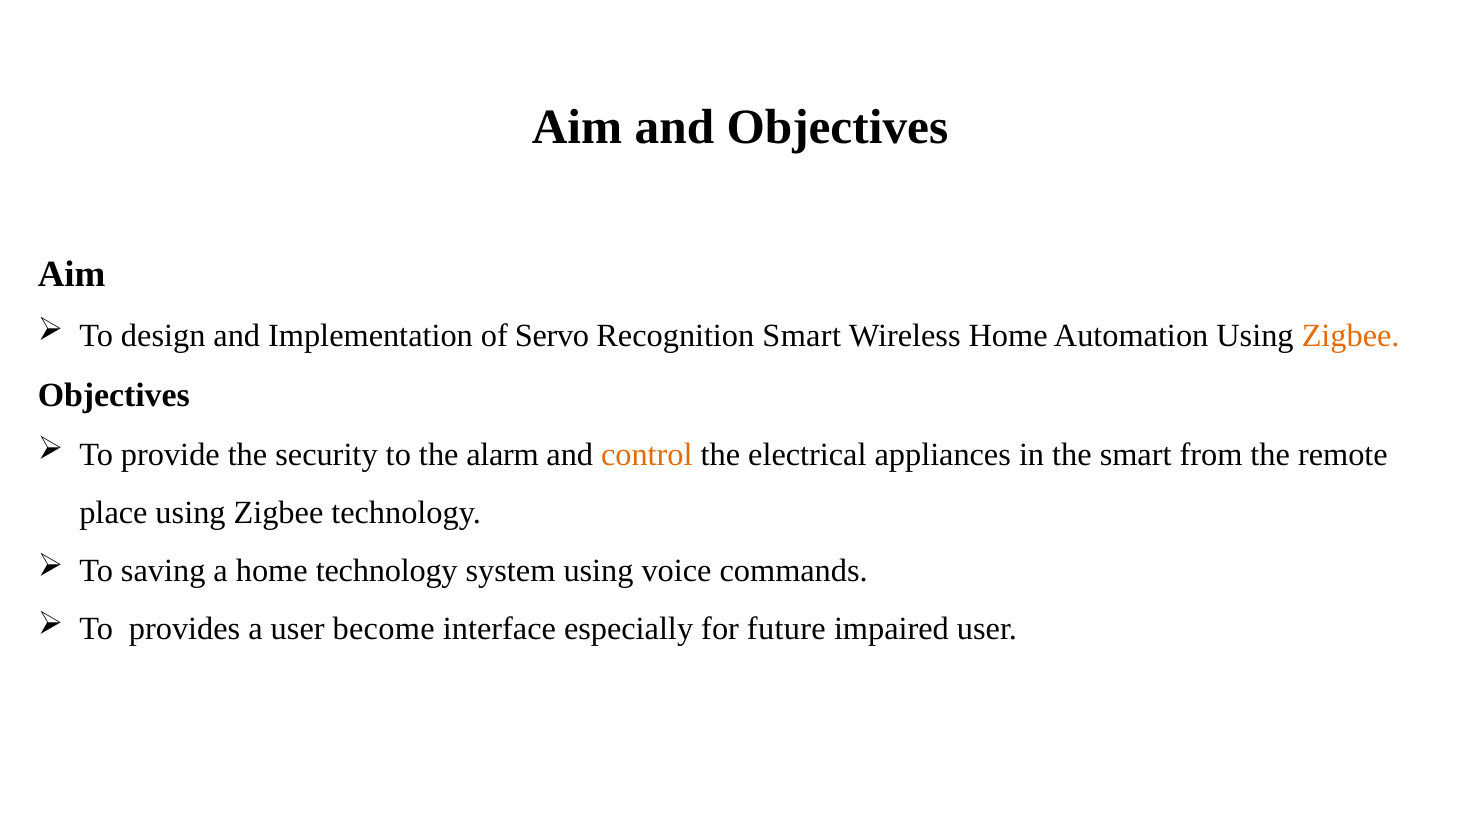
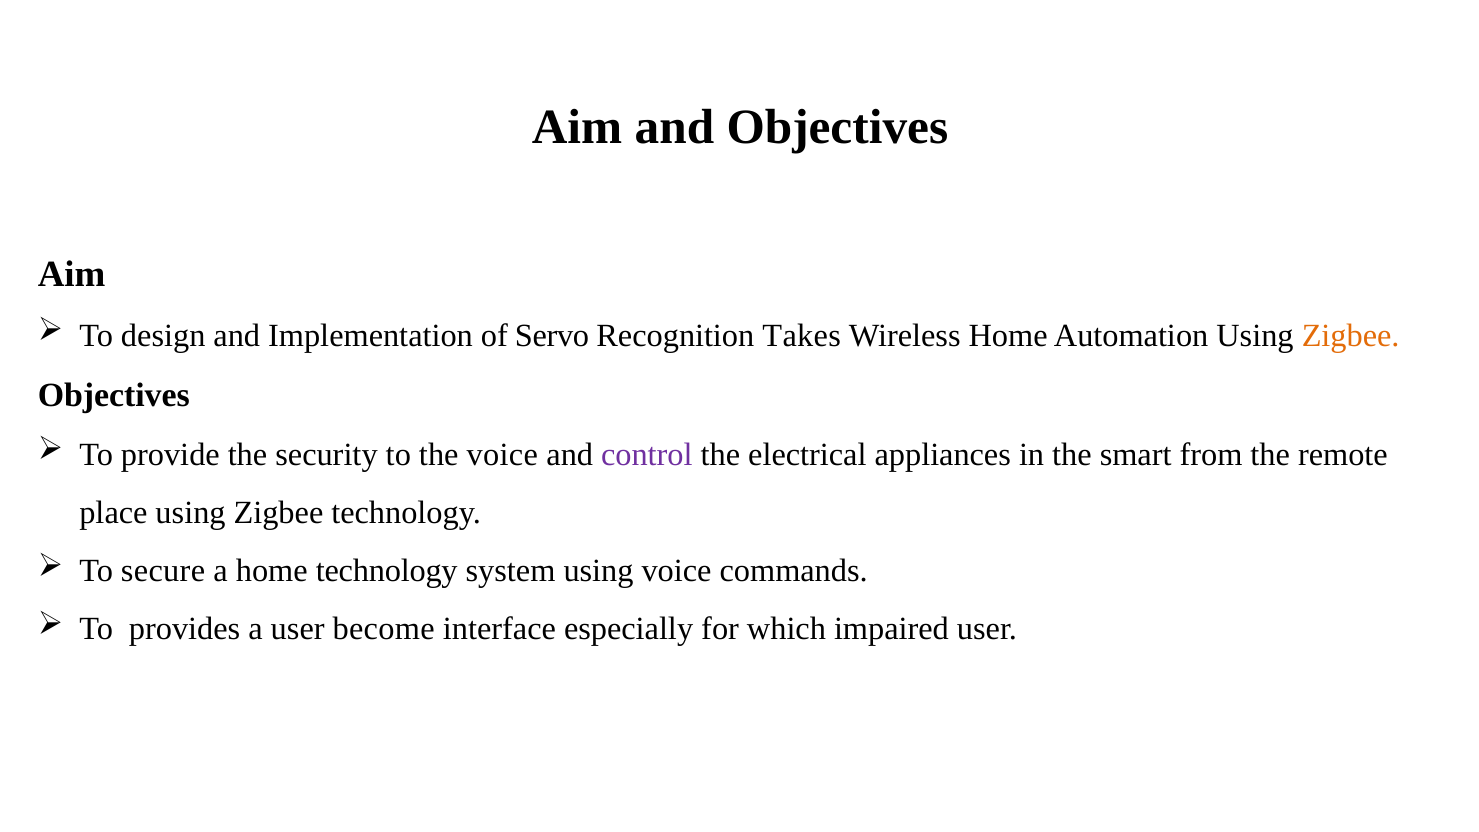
Recognition Smart: Smart -> Takes
the alarm: alarm -> voice
control colour: orange -> purple
saving: saving -> secure
future: future -> which
